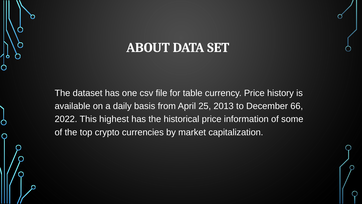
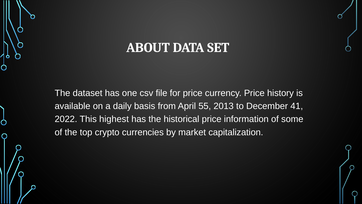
for table: table -> price
25: 25 -> 55
66: 66 -> 41
